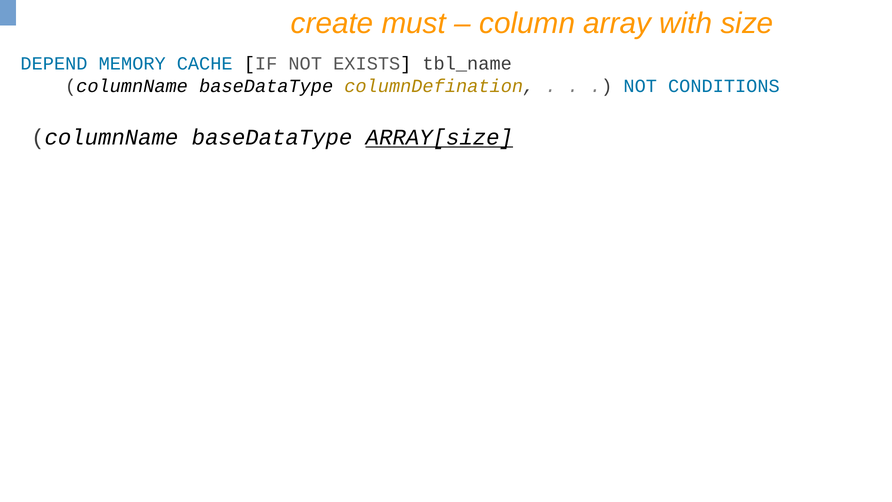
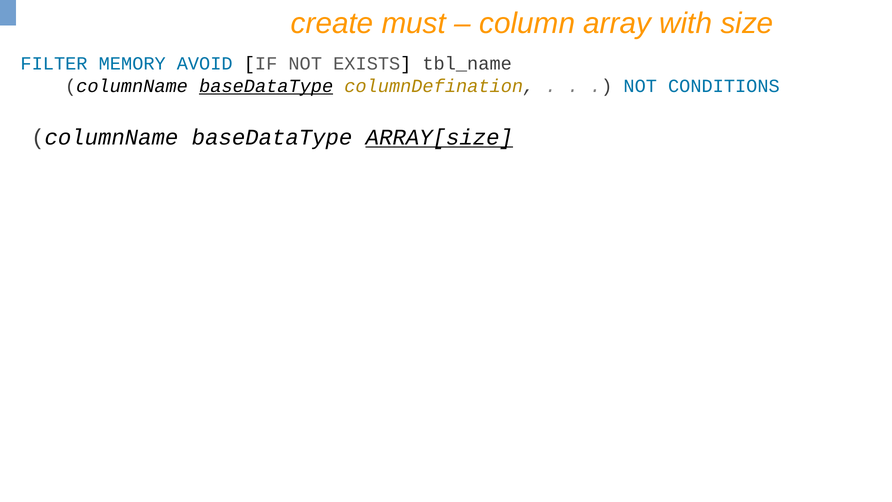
DEPEND: DEPEND -> FILTER
CACHE: CACHE -> AVOID
baseDataType at (266, 86) underline: none -> present
